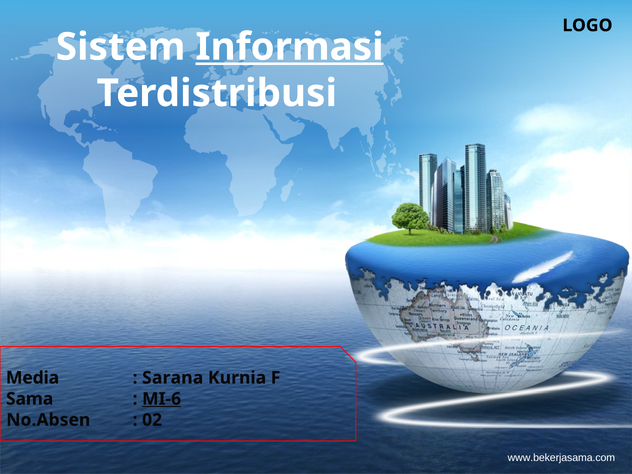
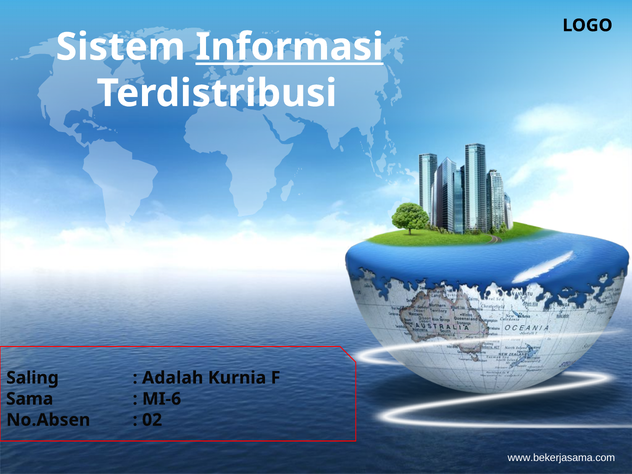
Media: Media -> Saling
Sarana: Sarana -> Adalah
MI-6 underline: present -> none
